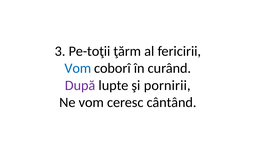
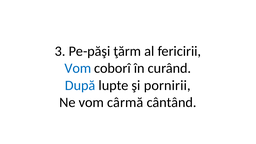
Pe-toţii: Pe-toţii -> Pe-păşi
După colour: purple -> blue
ceresc: ceresc -> cârmă
